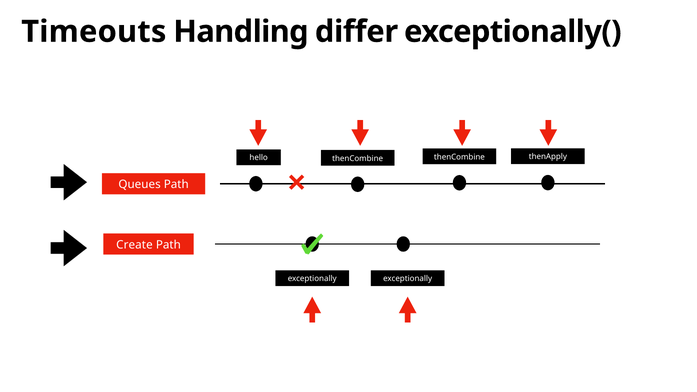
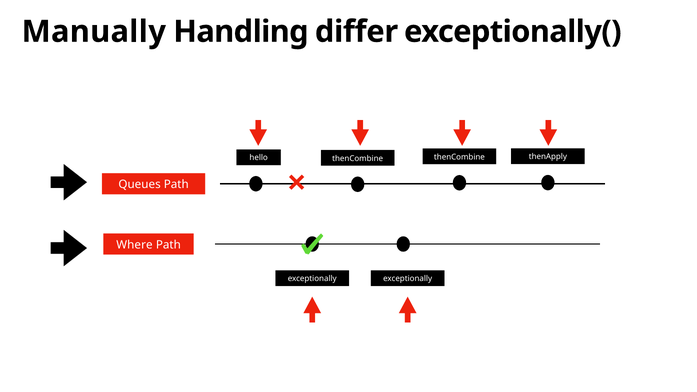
Timeouts: Timeouts -> Manually
Create: Create -> Where
